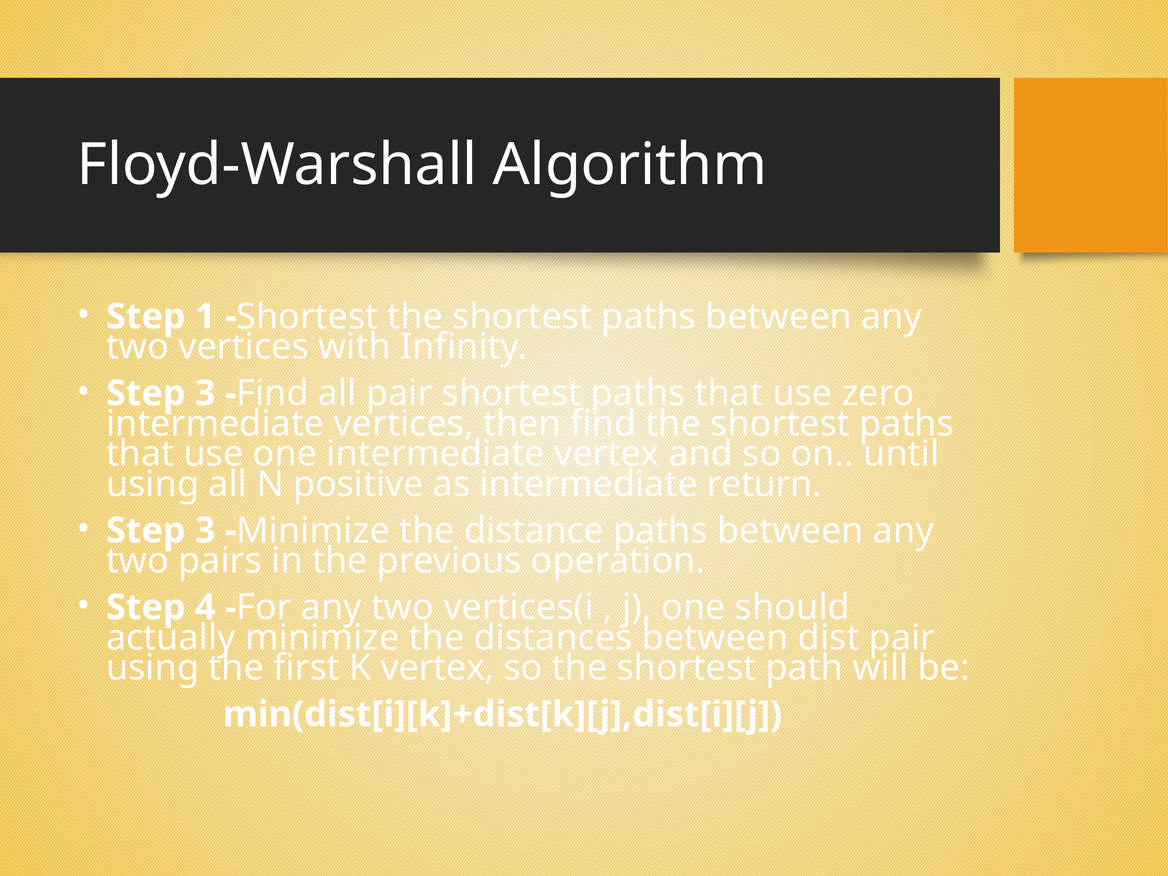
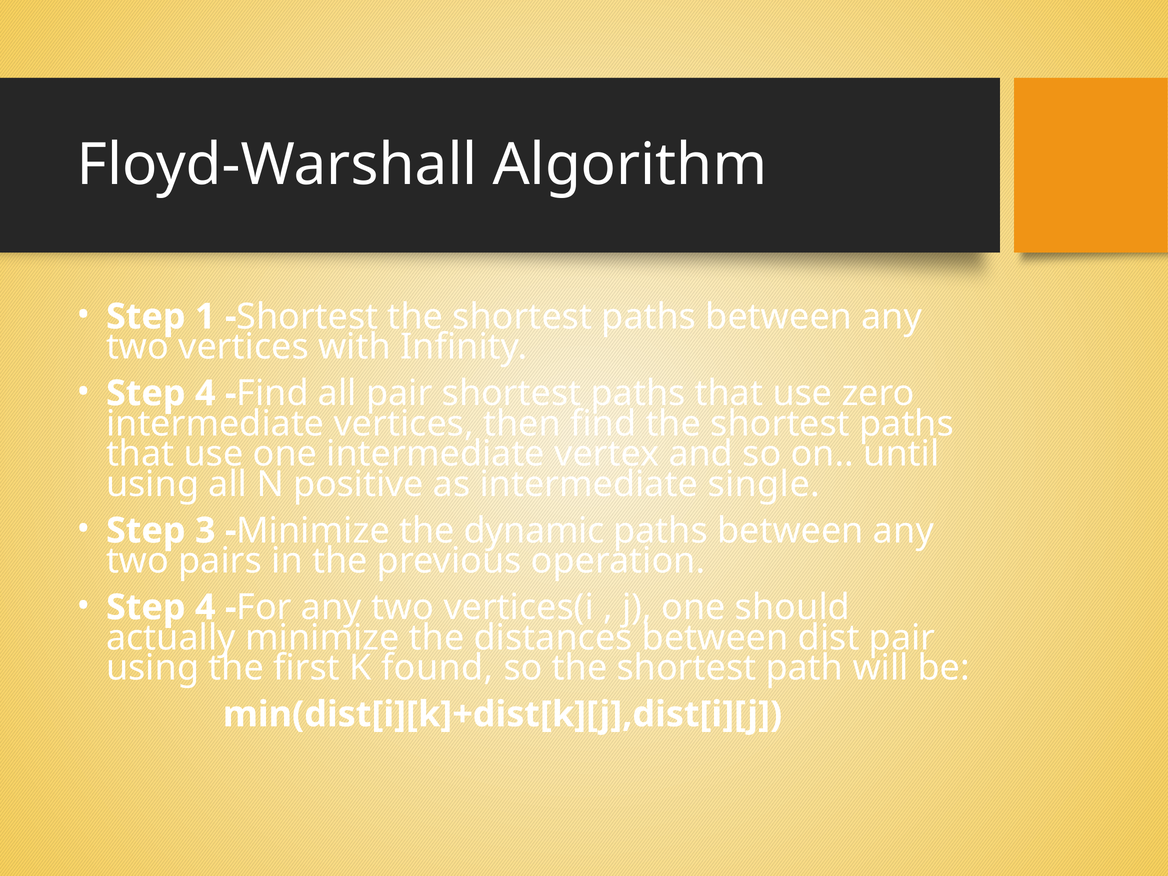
3 at (205, 393): 3 -> 4
return: return -> single
distance: distance -> dynamic
K vertex: vertex -> found
